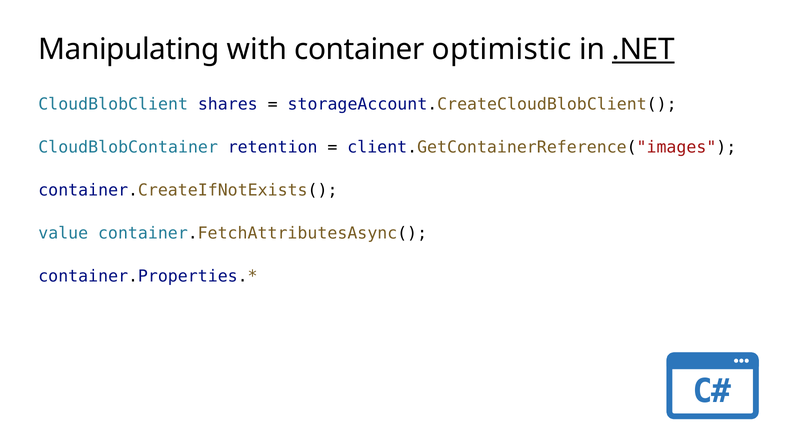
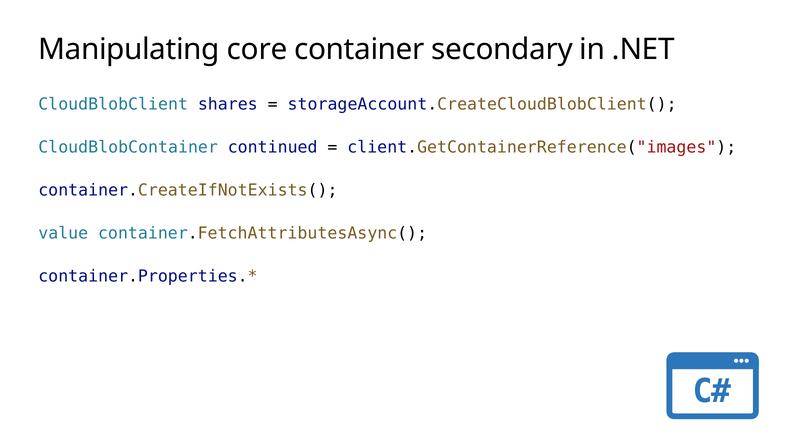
with: with -> core
optimistic: optimistic -> secondary
.NET underline: present -> none
retention: retention -> continued
